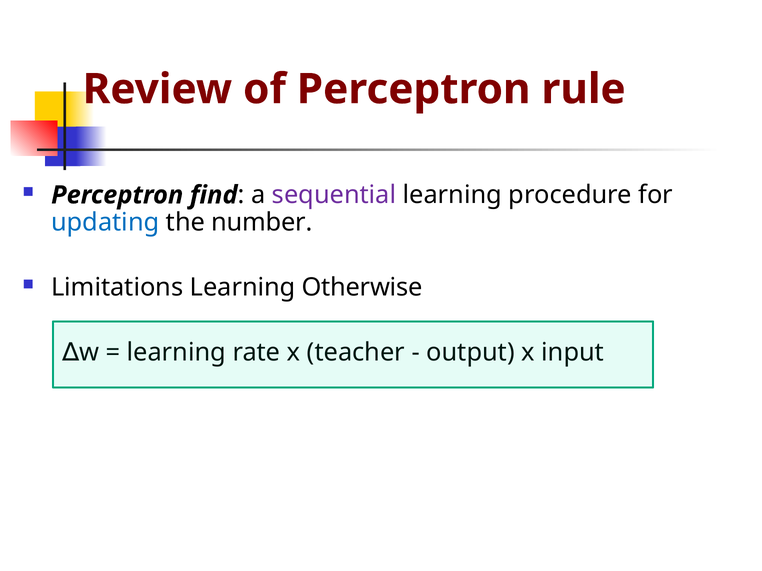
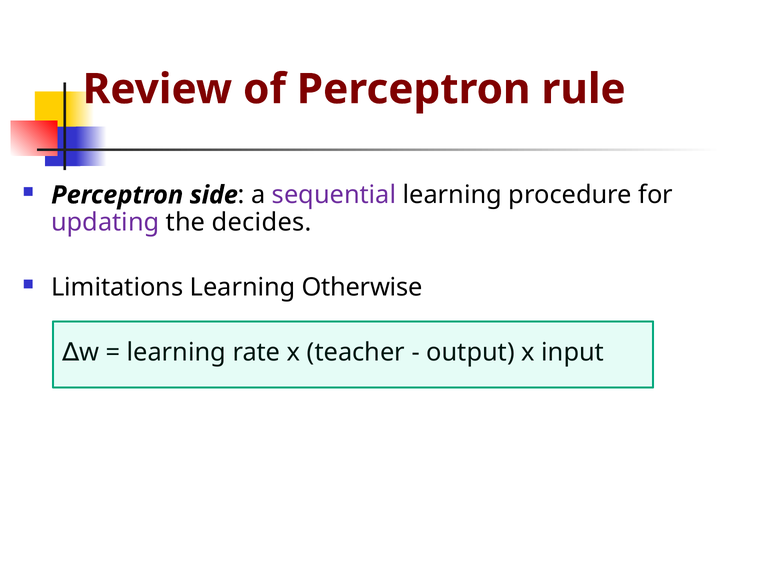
find: find -> side
updating colour: blue -> purple
number: number -> decides
